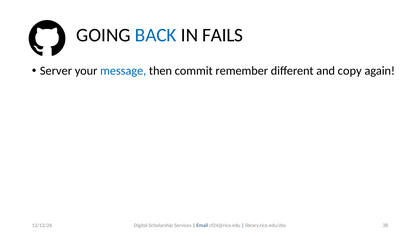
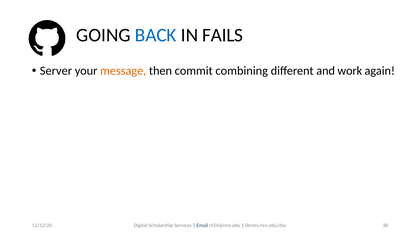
message colour: blue -> orange
remember: remember -> combining
copy: copy -> work
